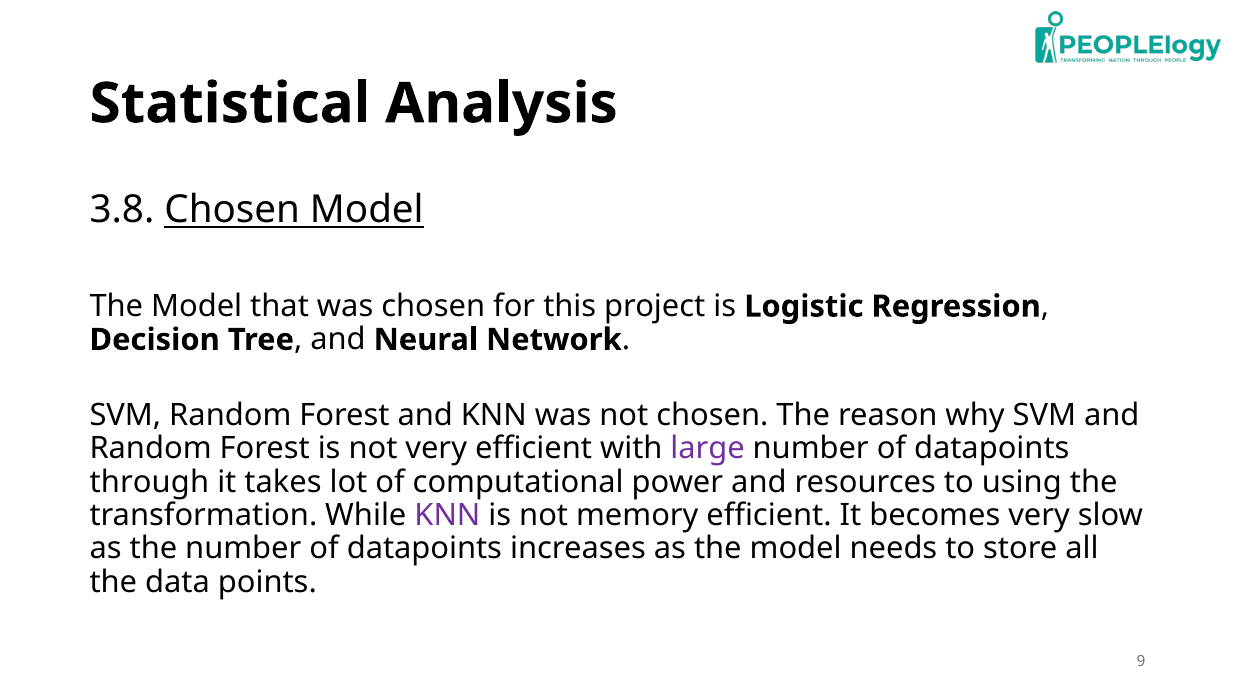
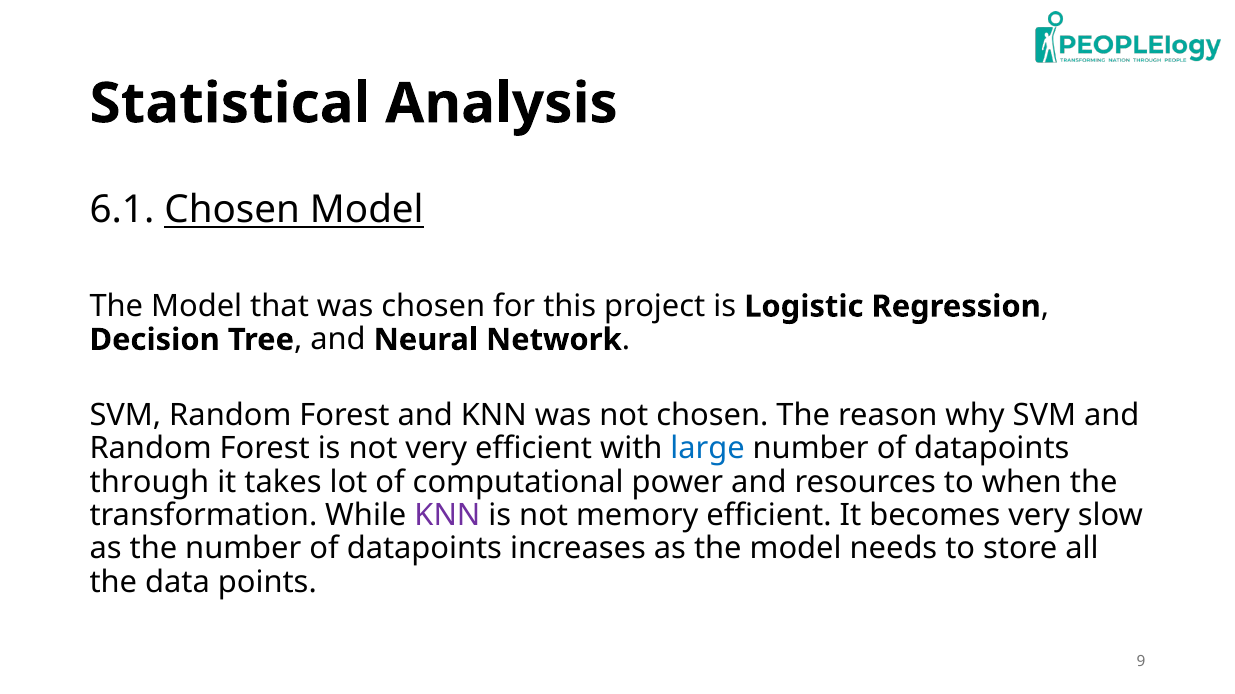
3.8: 3.8 -> 6.1
large colour: purple -> blue
using: using -> when
